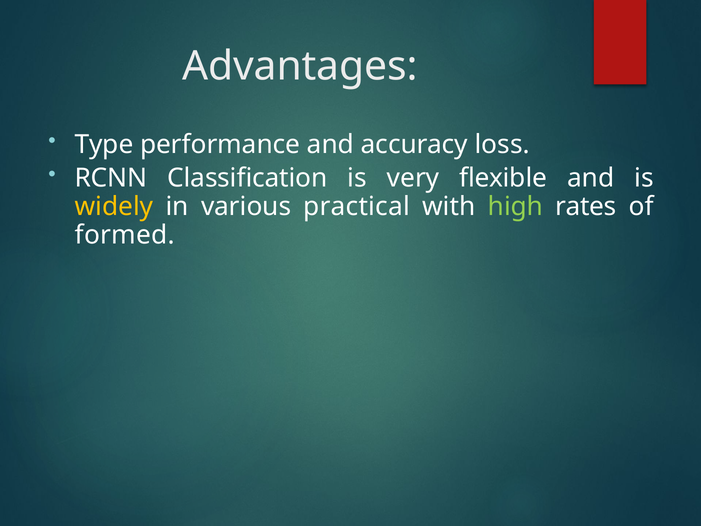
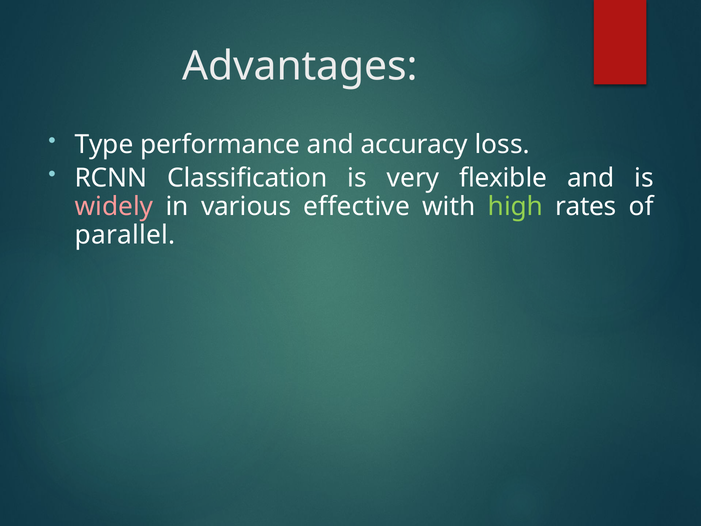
widely colour: yellow -> pink
practical: practical -> effective
formed: formed -> parallel
